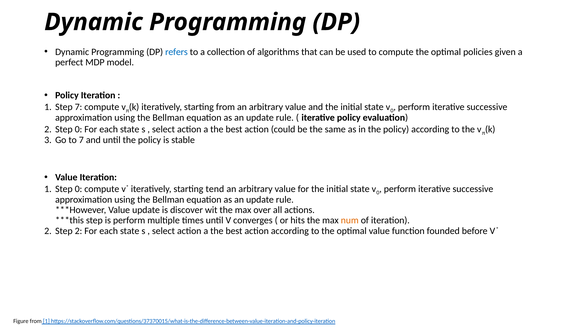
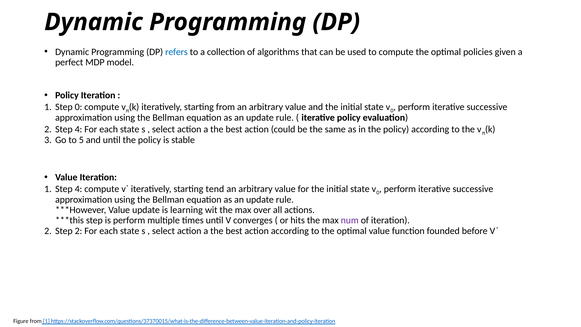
Step 7: 7 -> 0
2 Step 0: 0 -> 4
to 7: 7 -> 5
1 Step 0: 0 -> 4
discover: discover -> learning
num colour: orange -> purple
